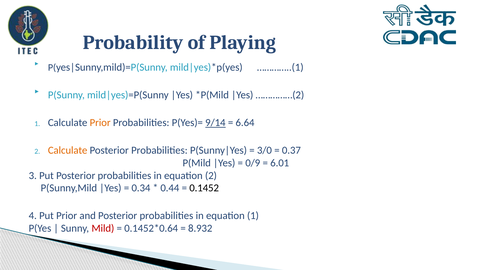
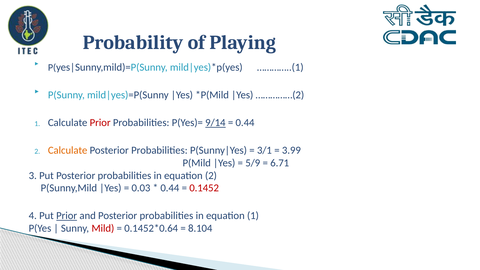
Prior at (100, 123) colour: orange -> red
6.64 at (245, 123): 6.64 -> 0.44
3/0: 3/0 -> 3/1
0.37: 0.37 -> 3.99
0/9: 0/9 -> 5/9
6.01: 6.01 -> 6.71
0.34: 0.34 -> 0.03
0.1452 colour: black -> red
Prior at (67, 216) underline: none -> present
8.932: 8.932 -> 8.104
